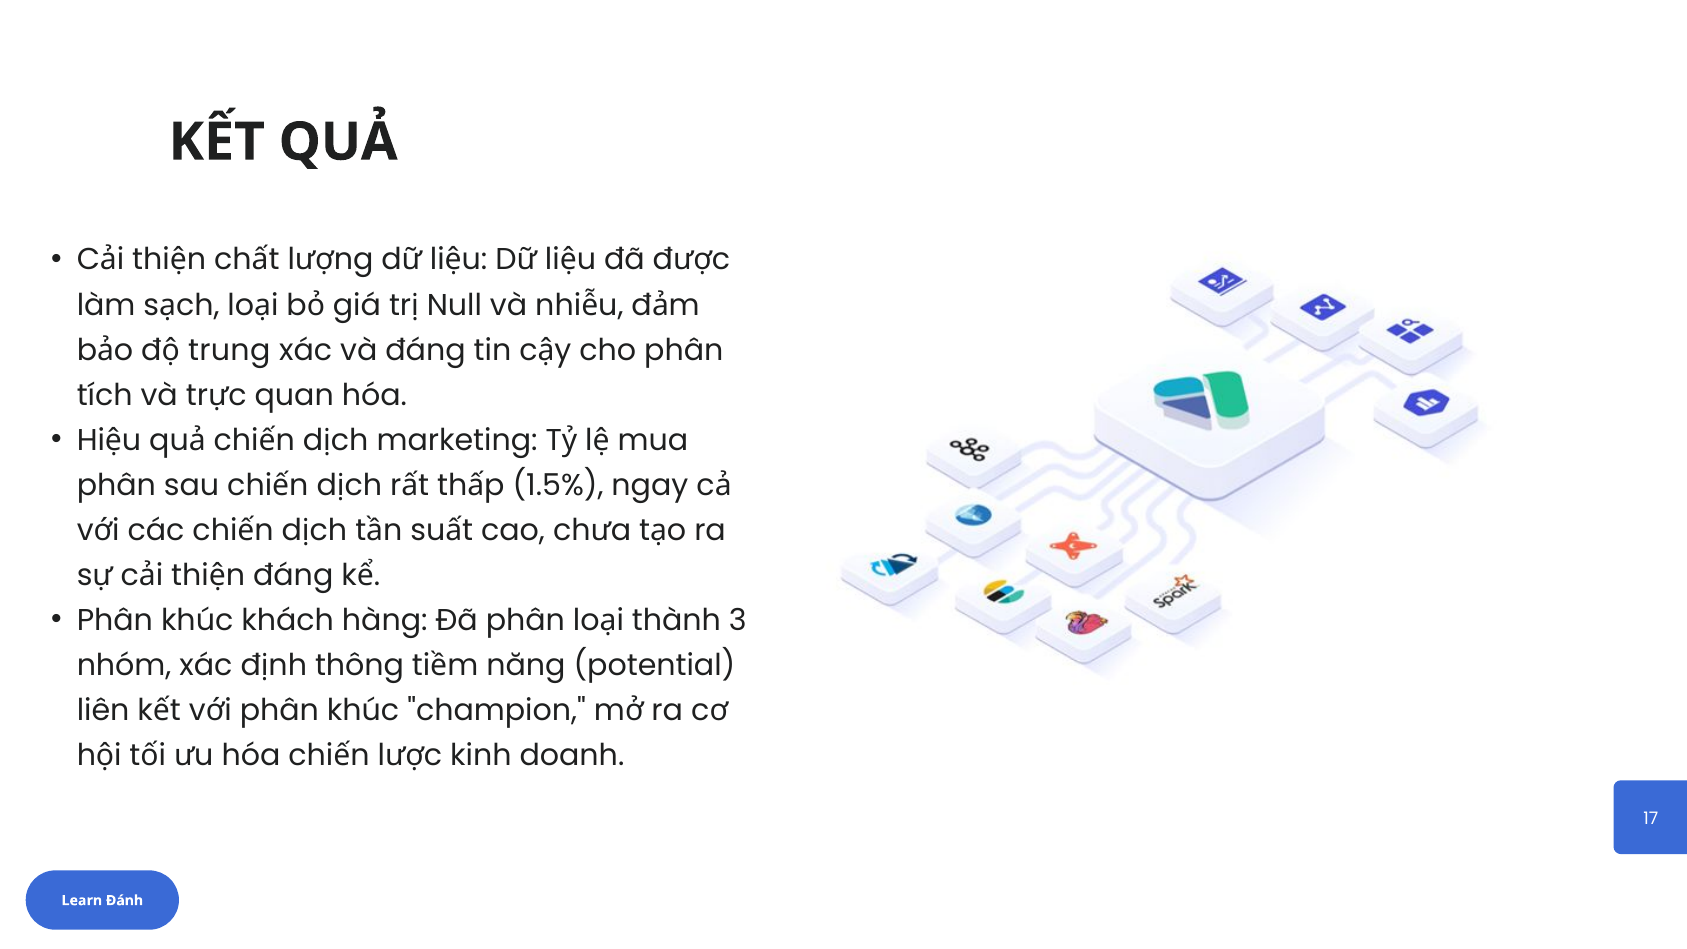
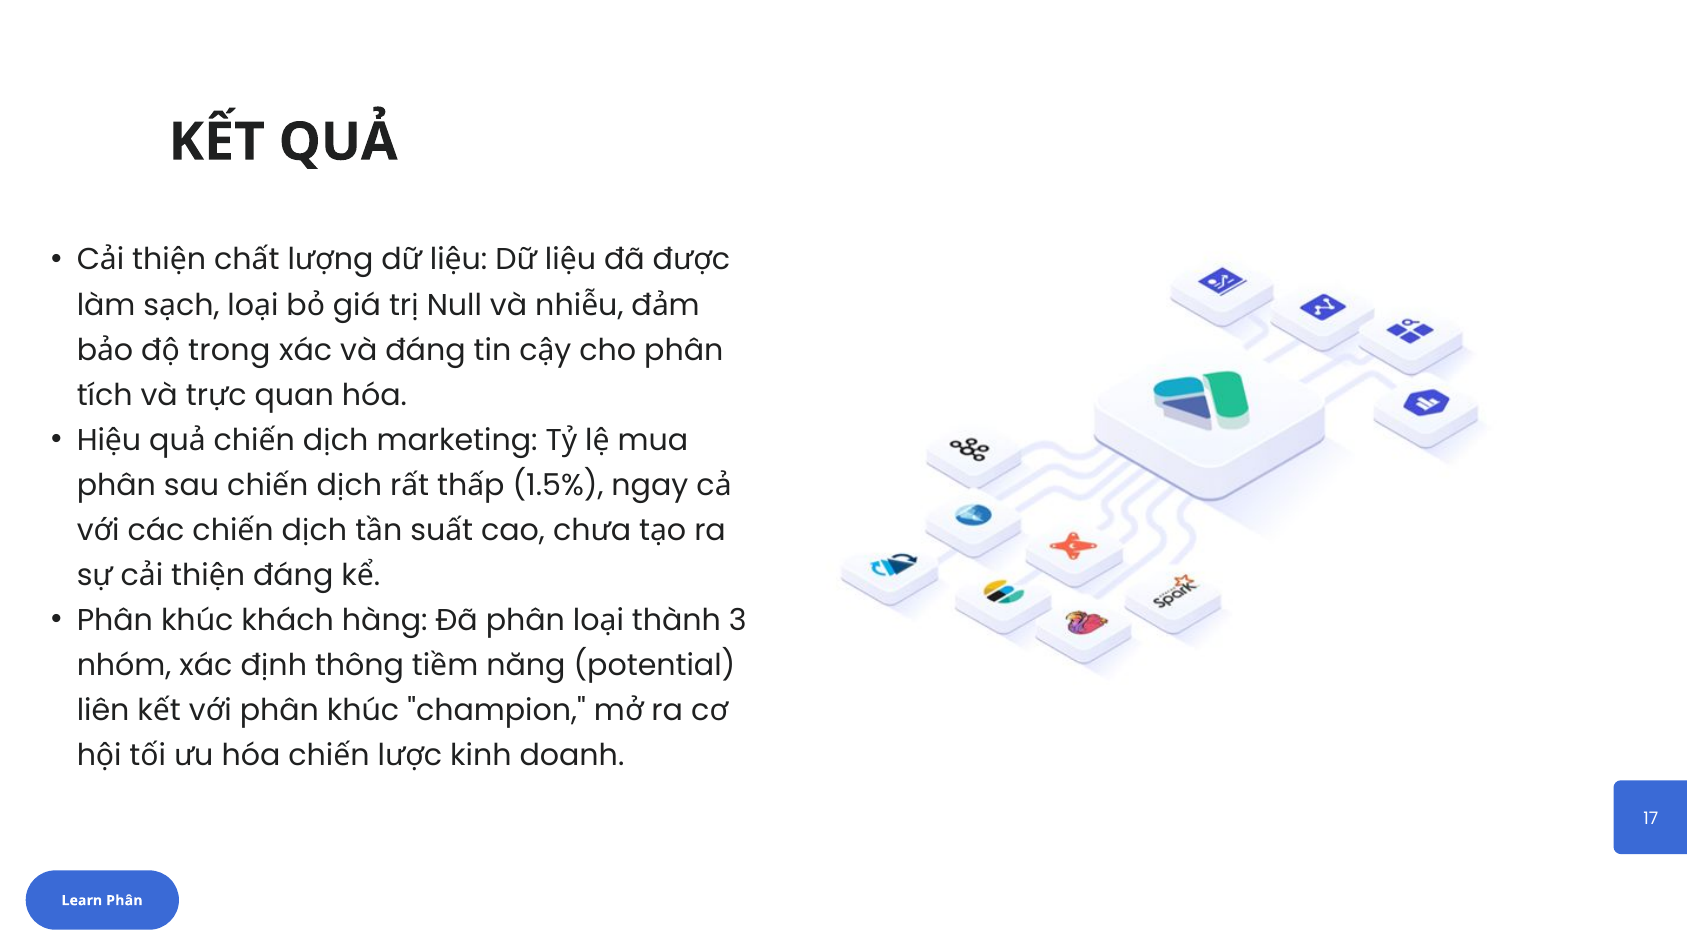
trung: trung -> trong
Learn Đánh: Đánh -> Phân
